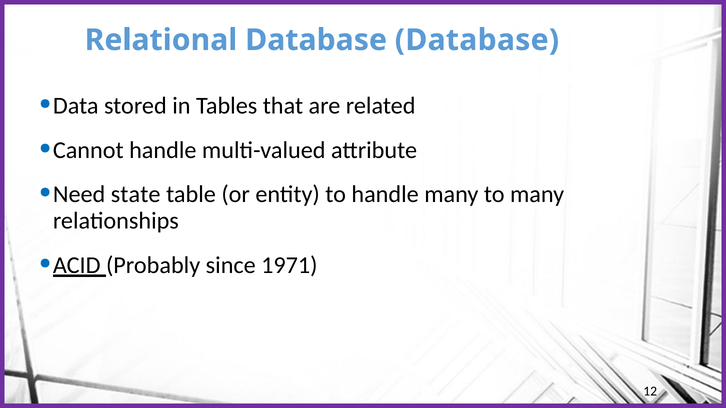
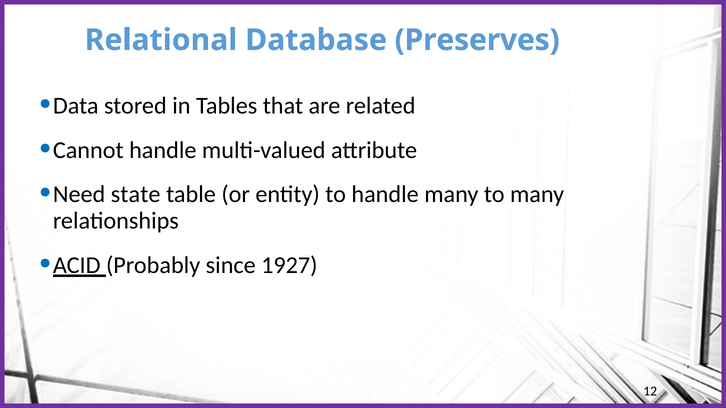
Database Database: Database -> Preserves
1971: 1971 -> 1927
